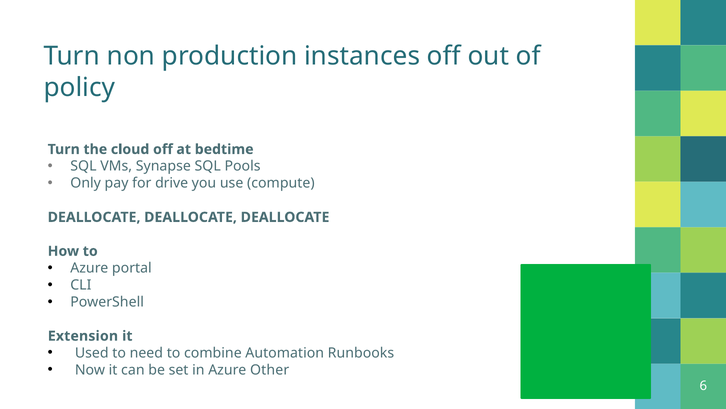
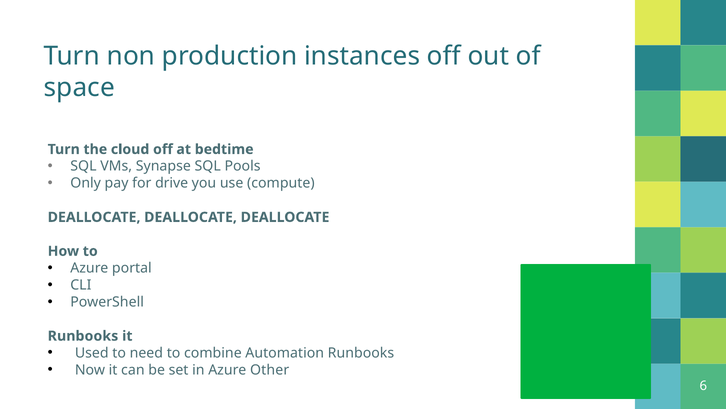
policy: policy -> space
Extension at (83, 336): Extension -> Runbooks
